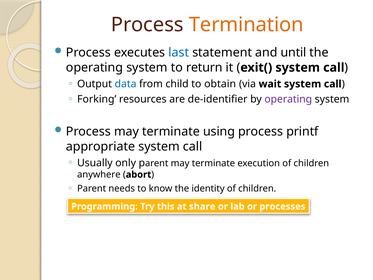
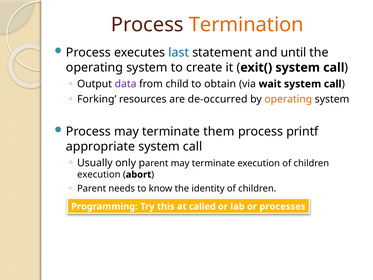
return: return -> create
data colour: blue -> purple
de-identifier: de-identifier -> de-occurred
operating at (288, 99) colour: purple -> orange
using: using -> them
anywhere at (99, 174): anywhere -> execution
share: share -> called
